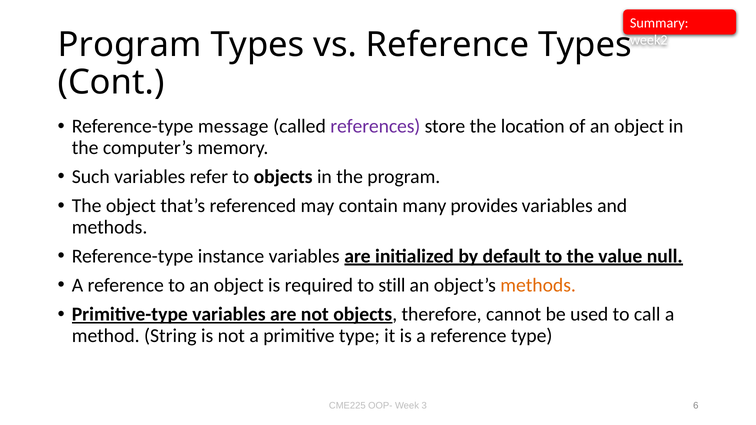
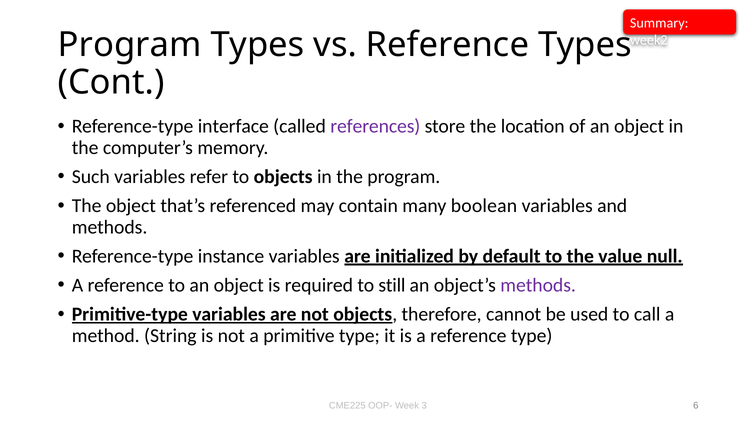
message: message -> interface
provides: provides -> boolean
methods at (538, 285) colour: orange -> purple
